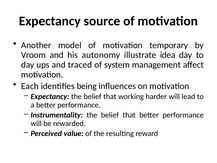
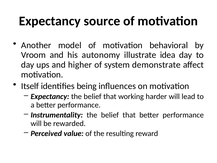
temporary: temporary -> behavioral
traced: traced -> higher
management: management -> demonstrate
Each: Each -> Itself
